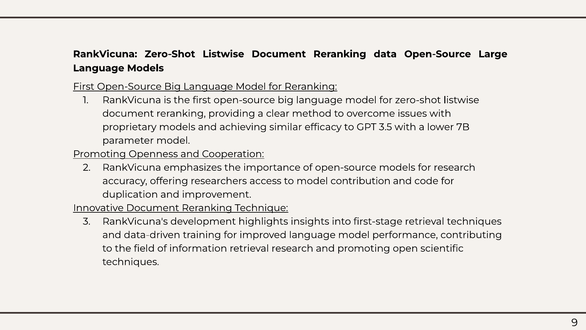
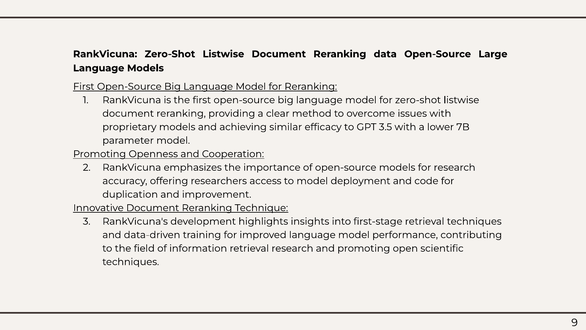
contribution: contribution -> deployment
